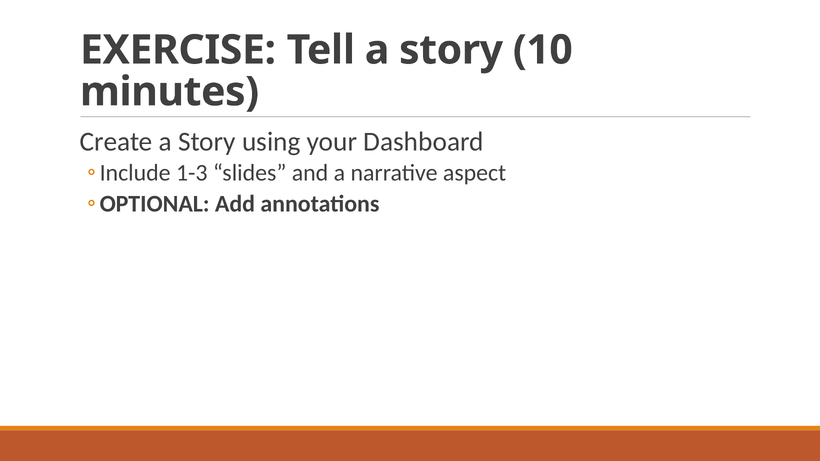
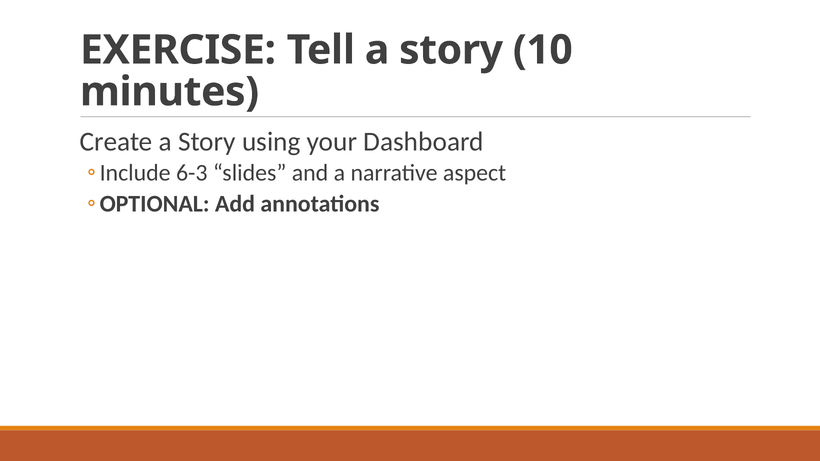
1-3: 1-3 -> 6-3
